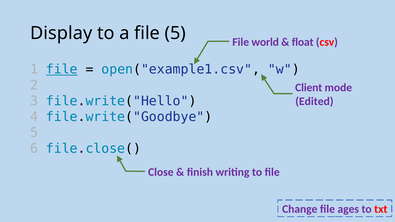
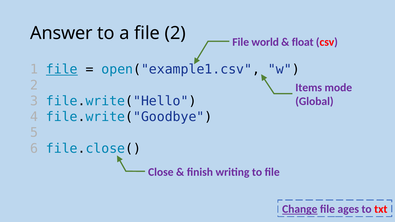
Display: Display -> Answer
file 5: 5 -> 2
Client: Client -> Items
Edited: Edited -> Global
Change underline: none -> present
